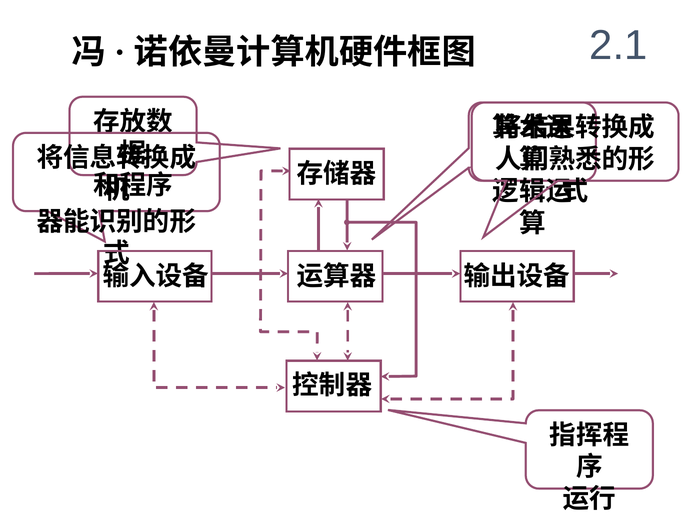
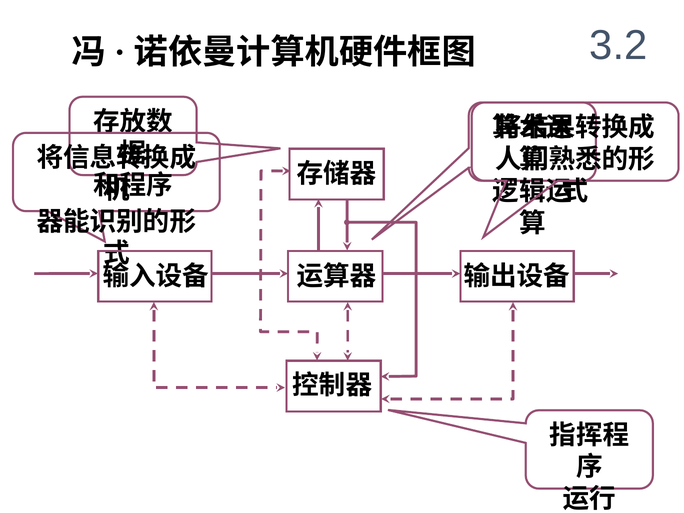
2.1: 2.1 -> 3.2
